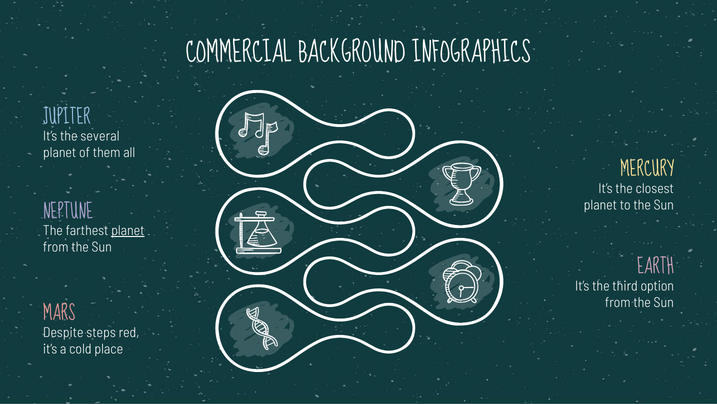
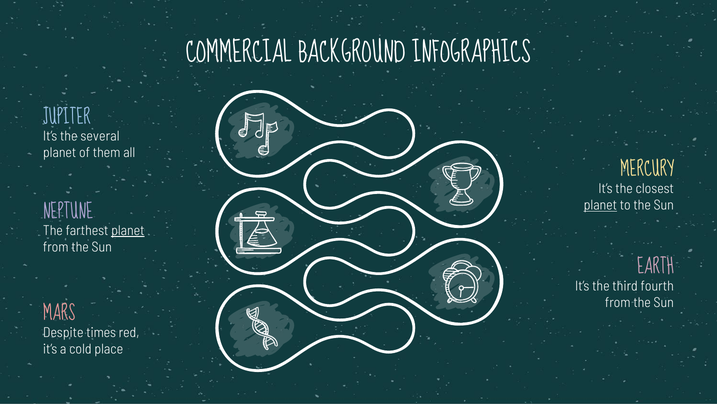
planet at (600, 205) underline: none -> present
option: option -> fourth
steps: steps -> times
